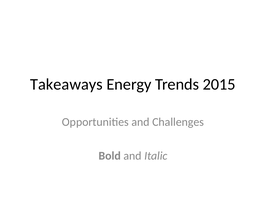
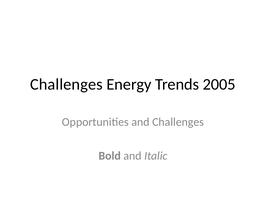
Takeaways at (66, 84): Takeaways -> Challenges
2015: 2015 -> 2005
